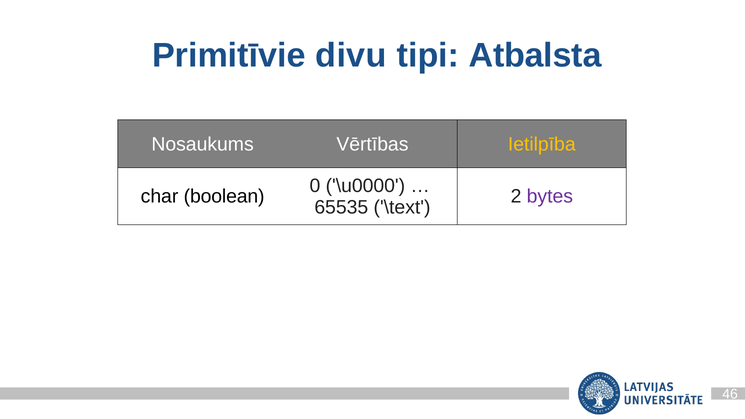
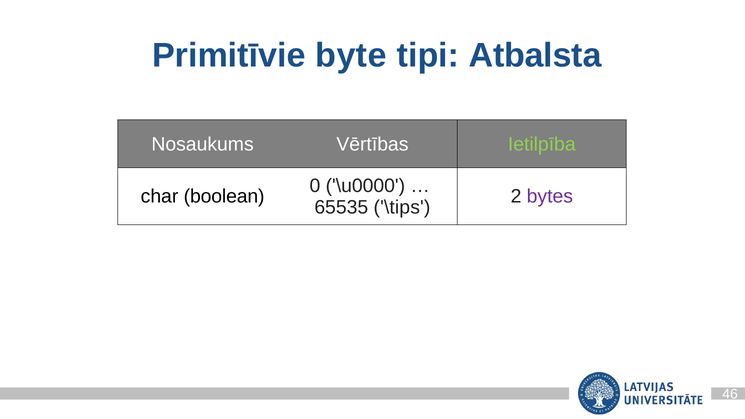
divu: divu -> byte
Ietilpība colour: yellow -> light green
\text: \text -> \tips
